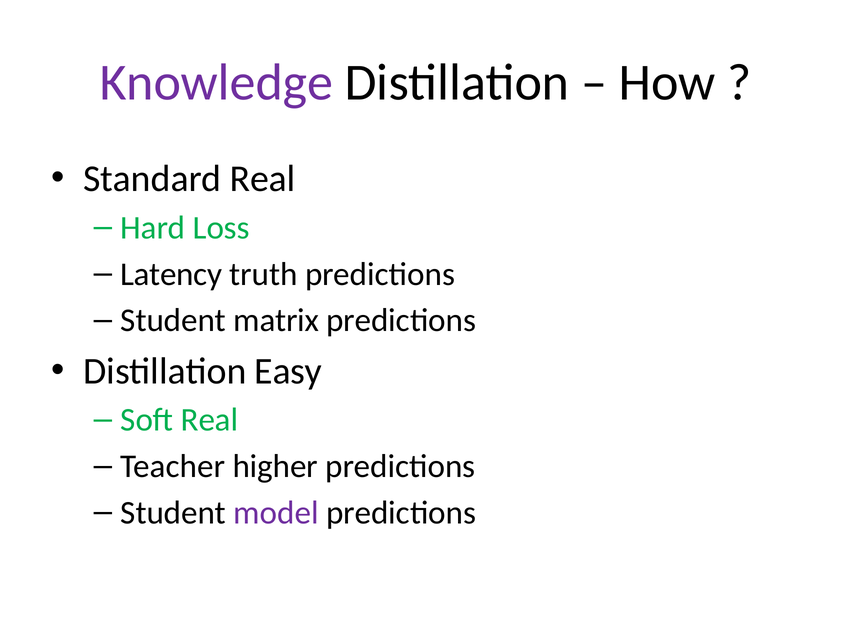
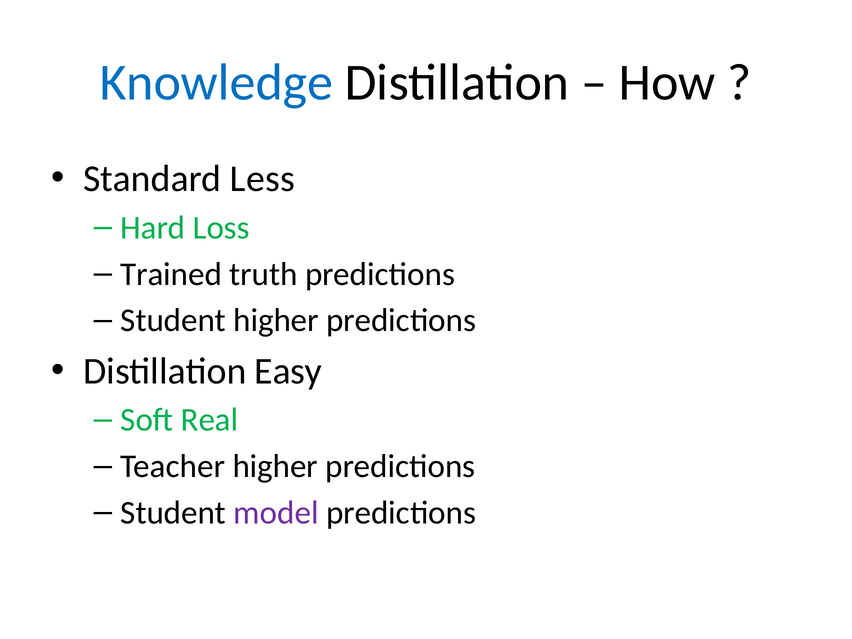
Knowledge colour: purple -> blue
Standard Real: Real -> Less
Latency: Latency -> Trained
Student matrix: matrix -> higher
